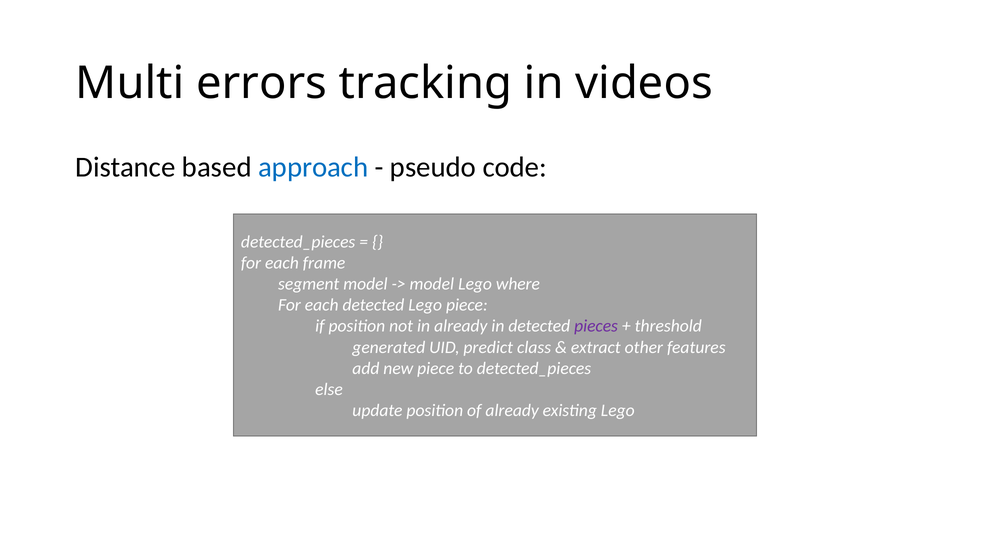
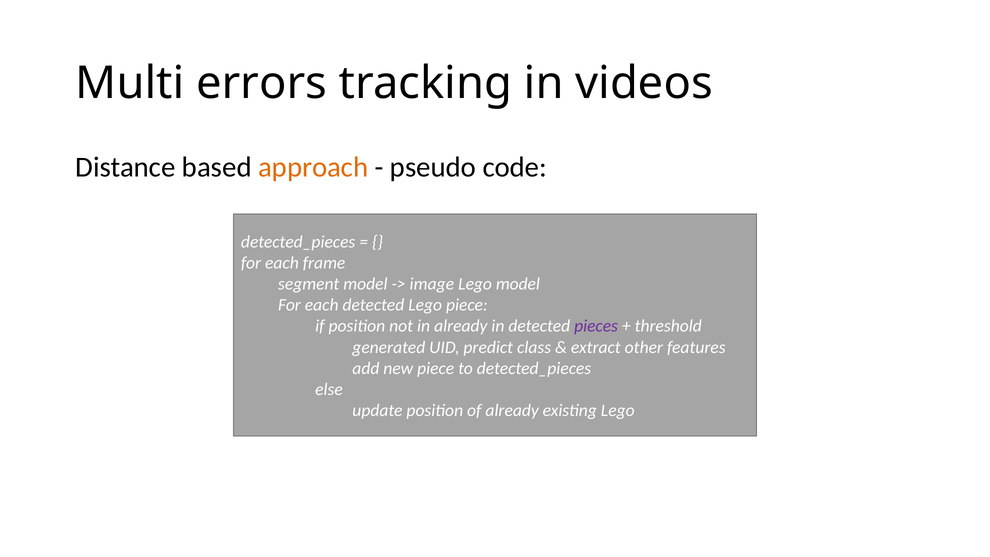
approach colour: blue -> orange
model at (432, 284): model -> image
Lego where: where -> model
